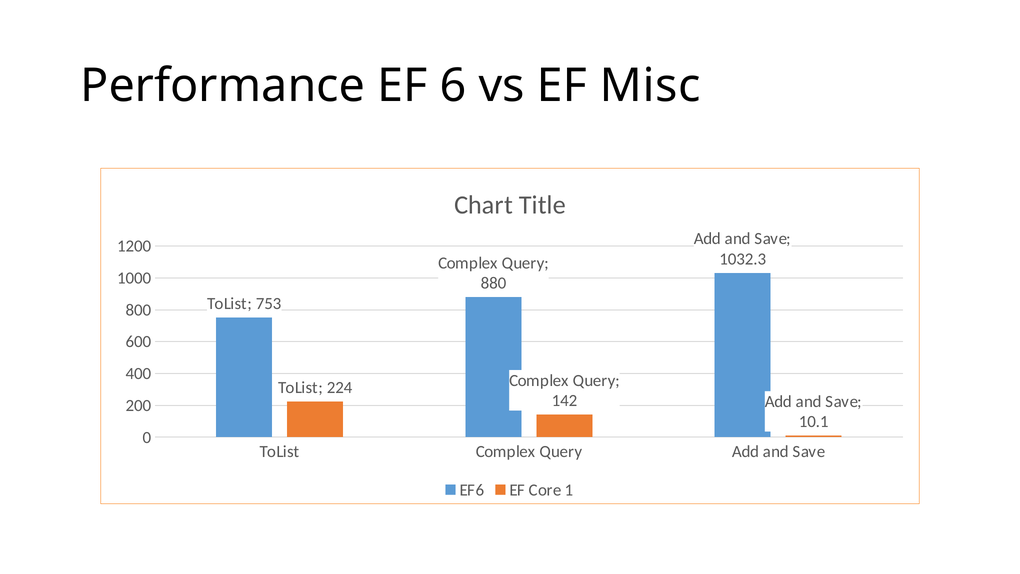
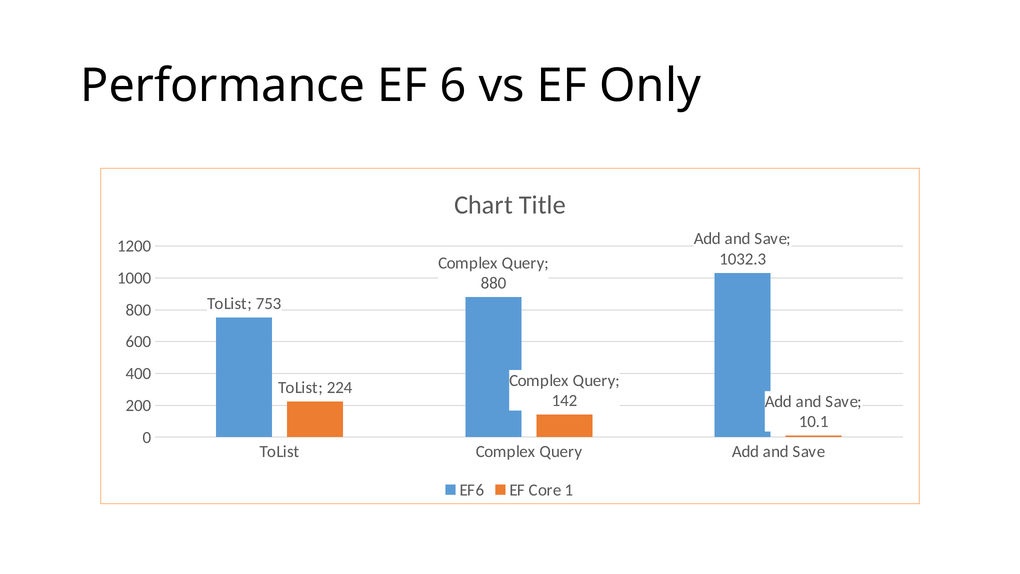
Misc: Misc -> Only
